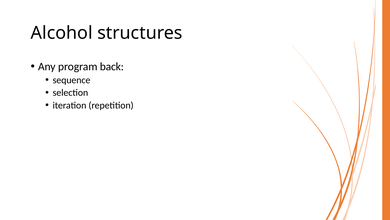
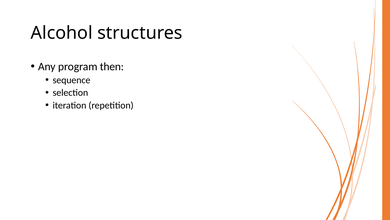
back: back -> then
